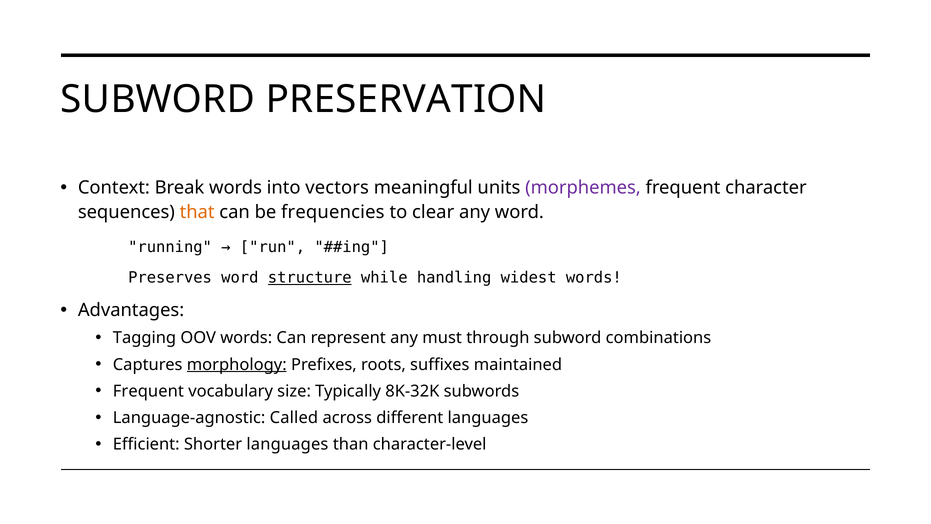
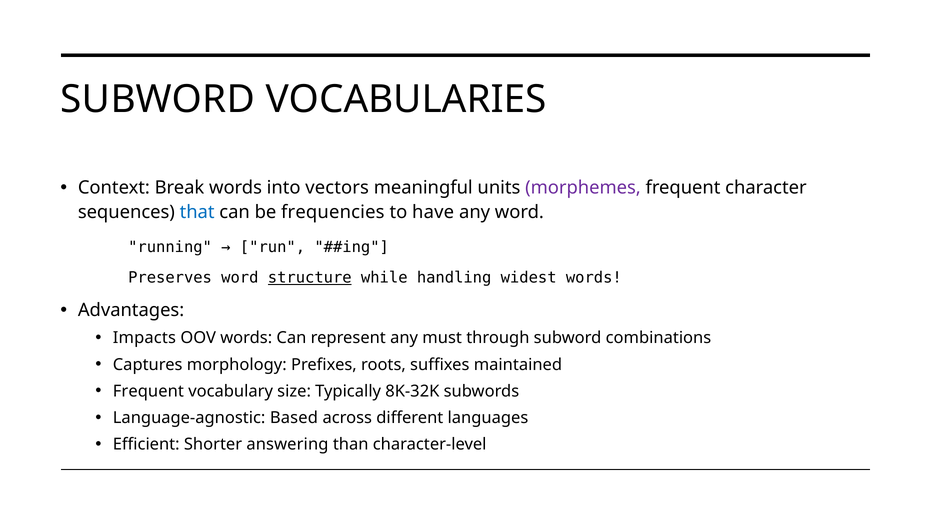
PRESERVATION: PRESERVATION -> VOCABULARIES
that colour: orange -> blue
clear: clear -> have
Tagging: Tagging -> Impacts
morphology underline: present -> none
Called: Called -> Based
Shorter languages: languages -> answering
